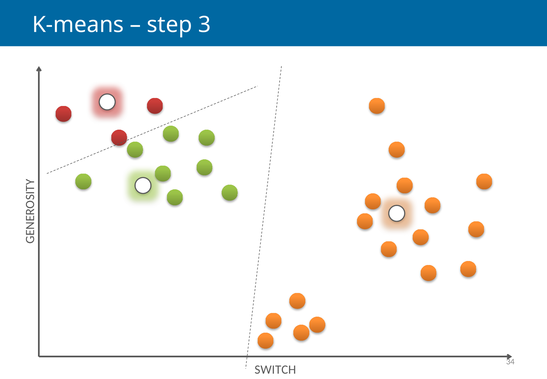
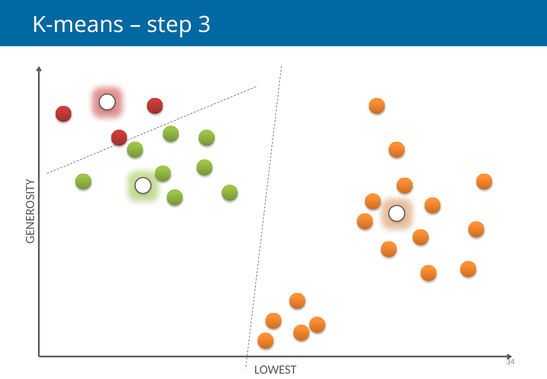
SWITCH: SWITCH -> LOWEST
